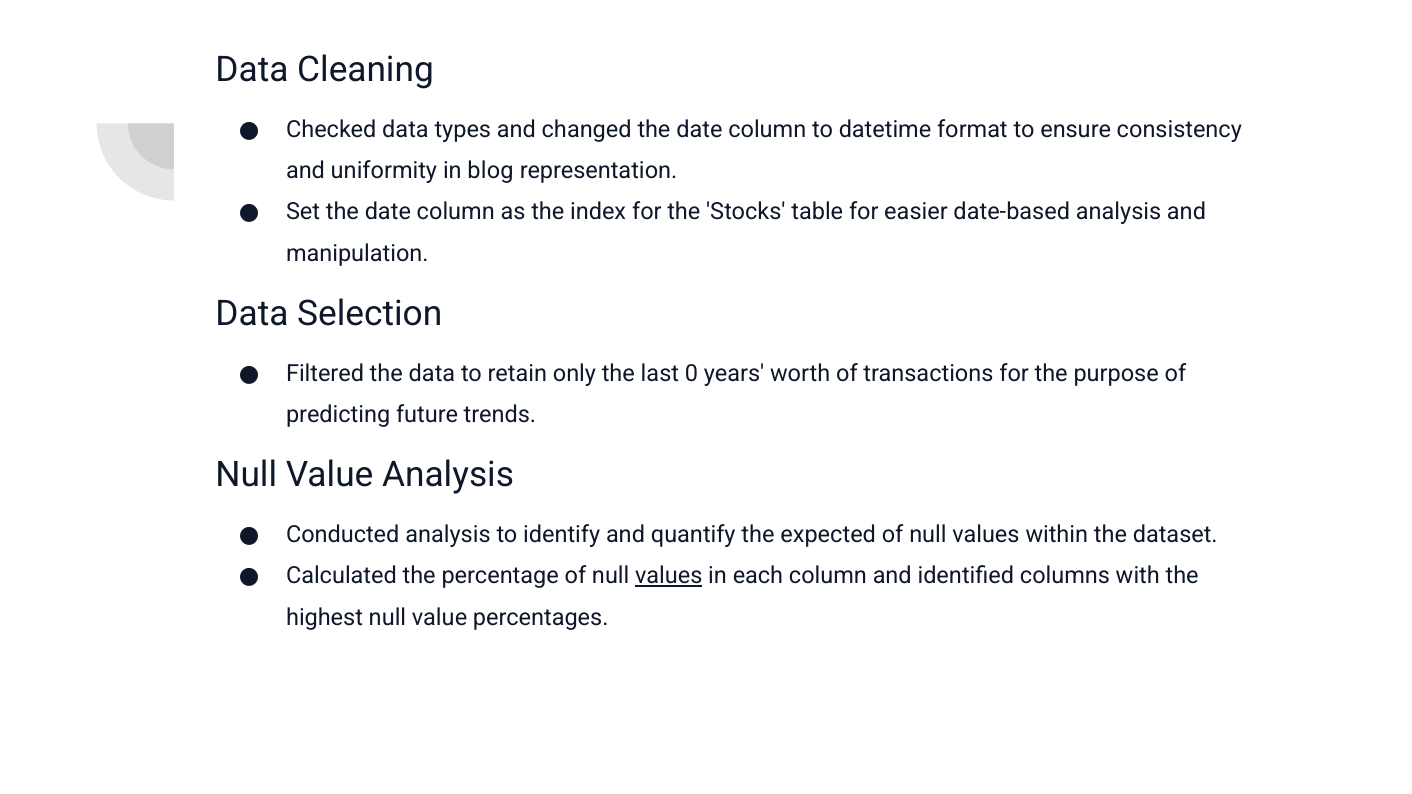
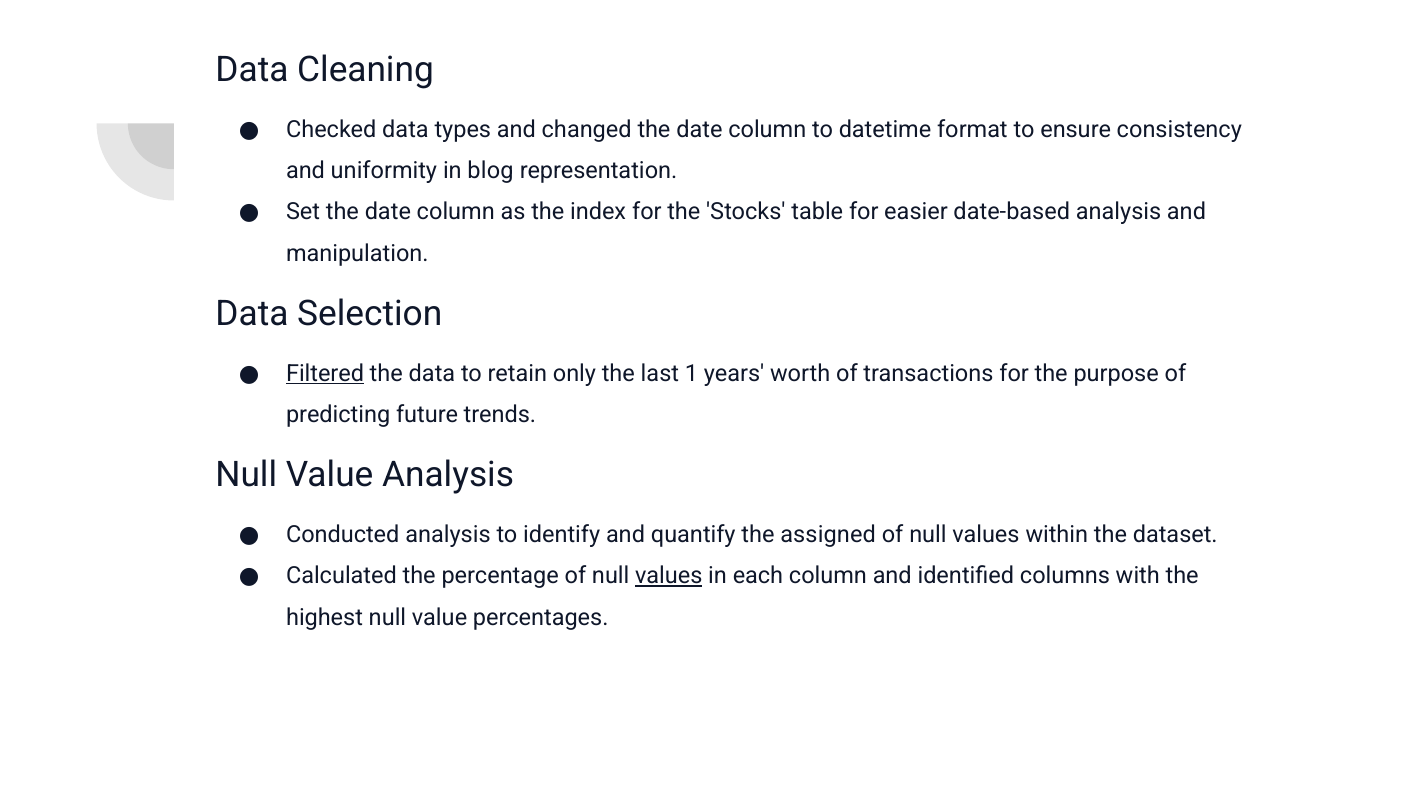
Filtered underline: none -> present
0: 0 -> 1
expected: expected -> assigned
